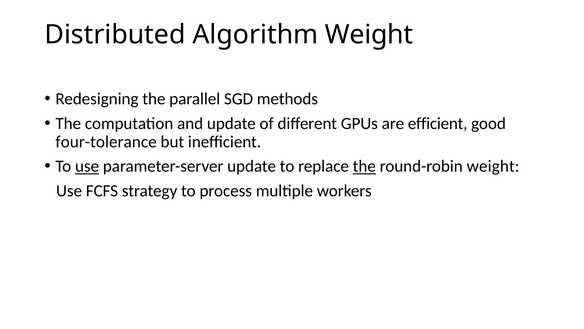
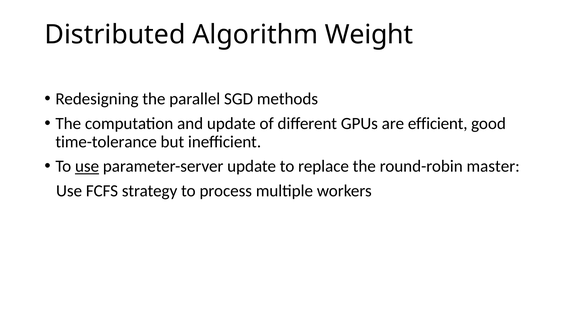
four-tolerance: four-tolerance -> time-tolerance
the at (364, 166) underline: present -> none
round-robin weight: weight -> master
